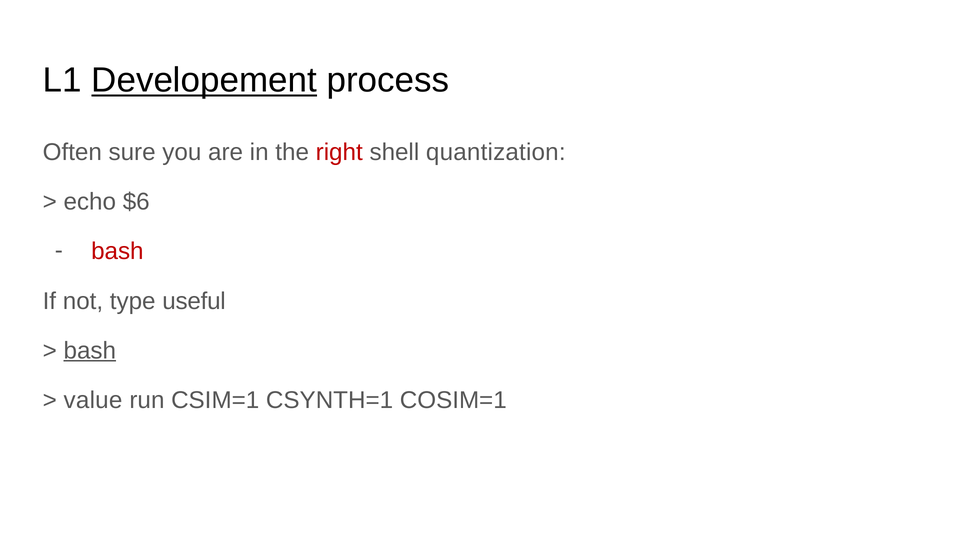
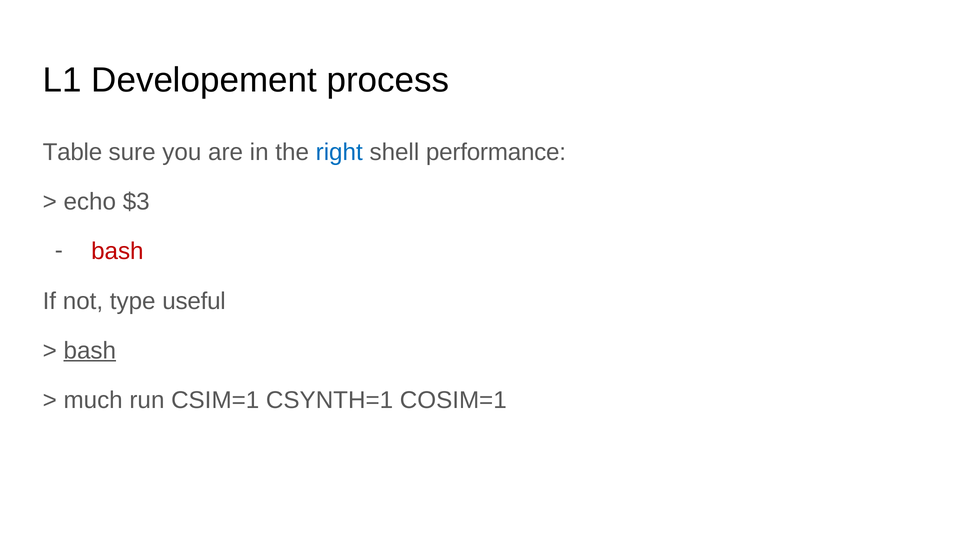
Developement underline: present -> none
Often: Often -> Table
right colour: red -> blue
quantization: quantization -> performance
$6: $6 -> $3
value: value -> much
